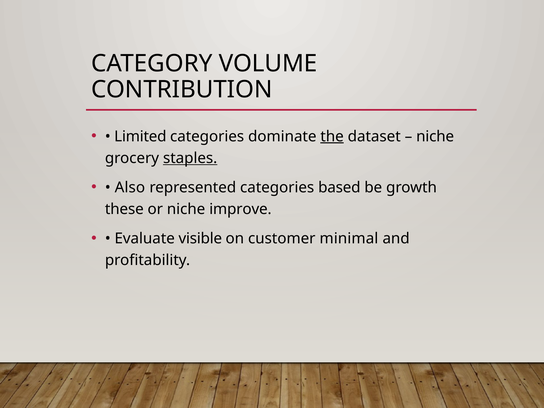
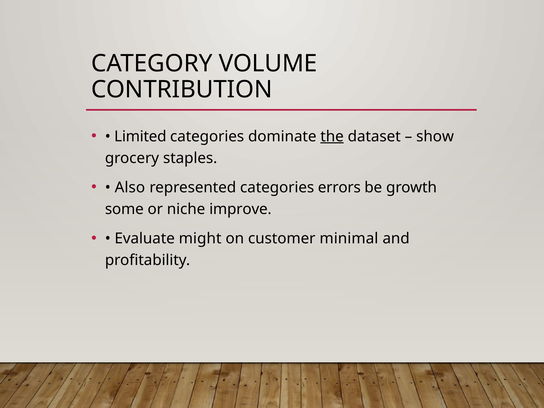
niche at (435, 136): niche -> show
staples underline: present -> none
based: based -> errors
these: these -> some
visible: visible -> might
